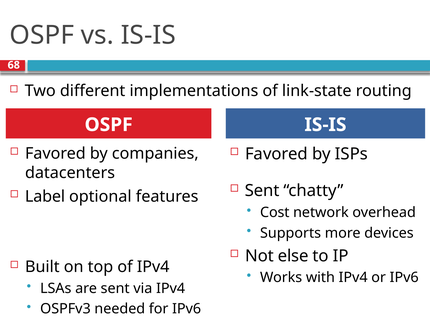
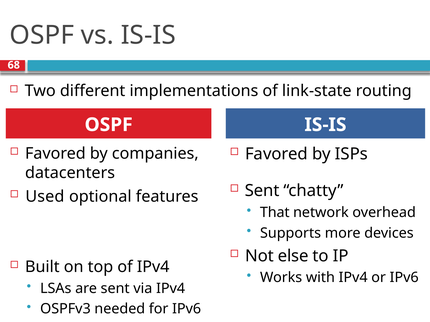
Label: Label -> Used
Cost: Cost -> That
